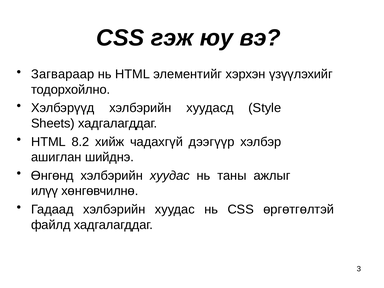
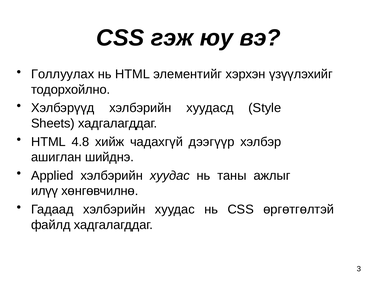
Загвараар: Загвараар -> Голлуулах
8.2: 8.2 -> 4.8
Өнгөнд: Өнгөнд -> Applied
